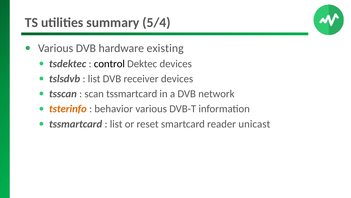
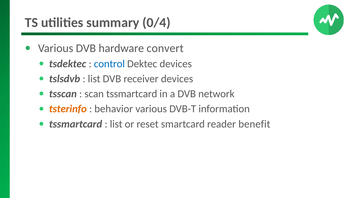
5/4: 5/4 -> 0/4
existing: existing -> convert
control colour: black -> blue
unicast: unicast -> benefit
